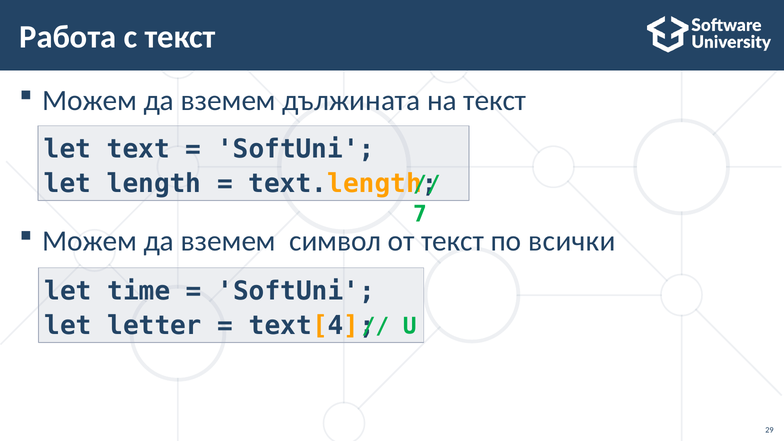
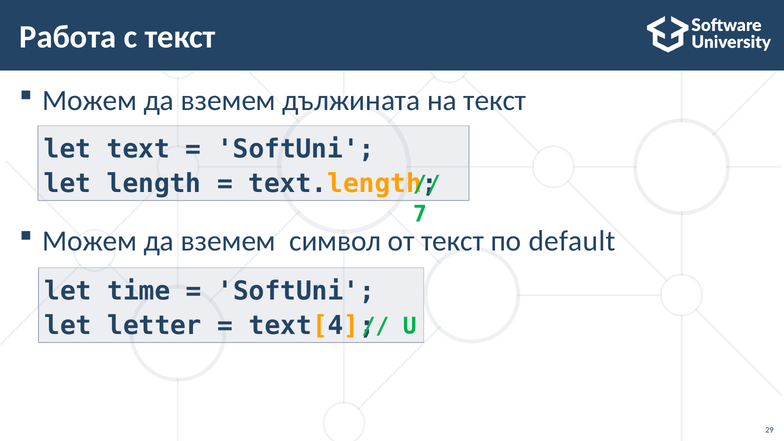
всички: всички -> default
